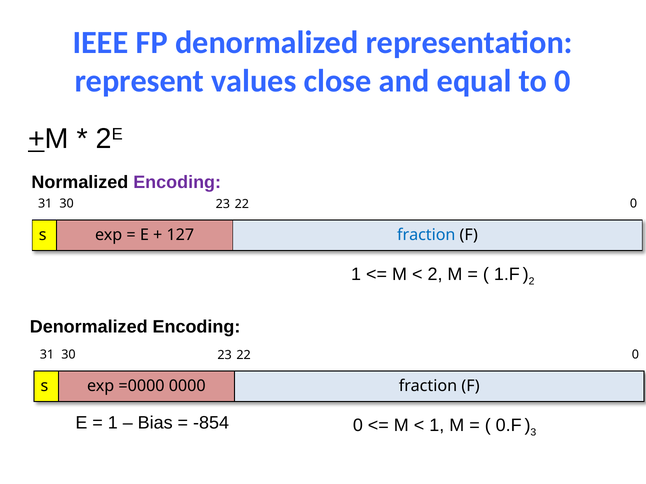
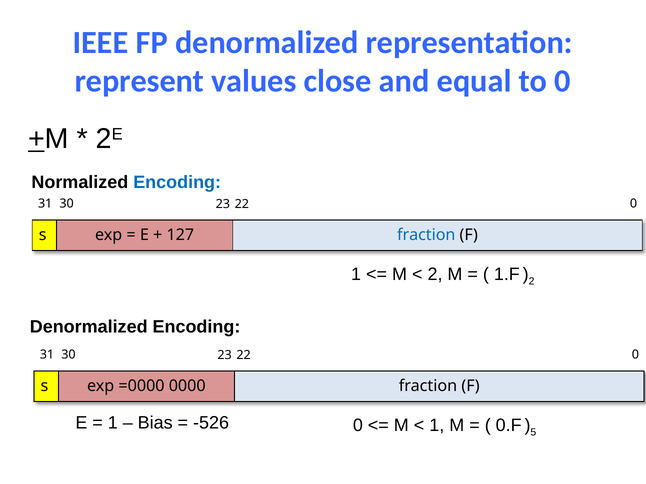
Encoding at (177, 183) colour: purple -> blue
-854: -854 -> -526
3: 3 -> 5
